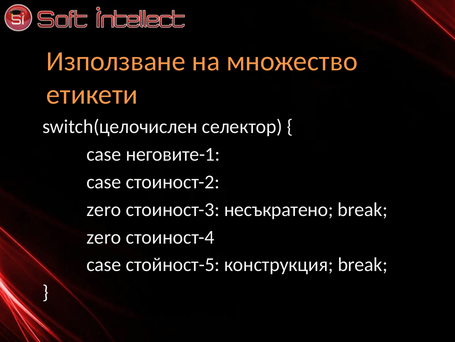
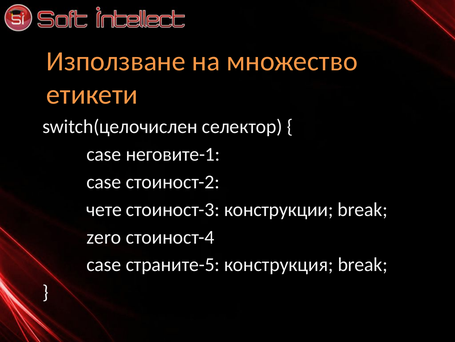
zero at (104, 209): zero -> чете
несъкратено: несъкратено -> конструкции
стойност-5: стойност-5 -> страните-5
